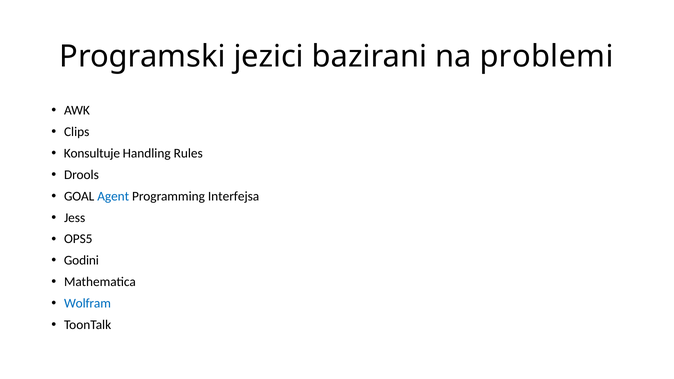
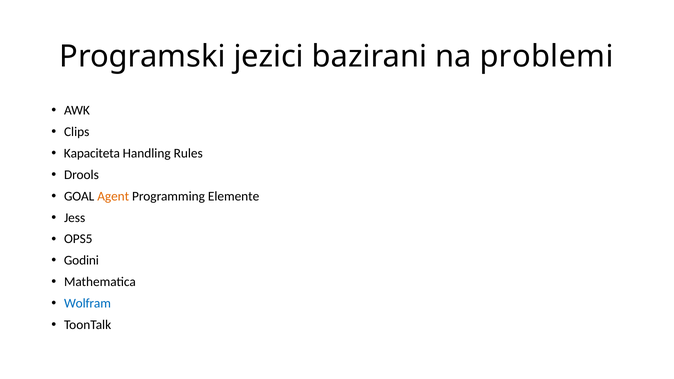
Konsultuje: Konsultuje -> Kapaciteta
Agent colour: blue -> orange
Interfejsa: Interfejsa -> Elemente
